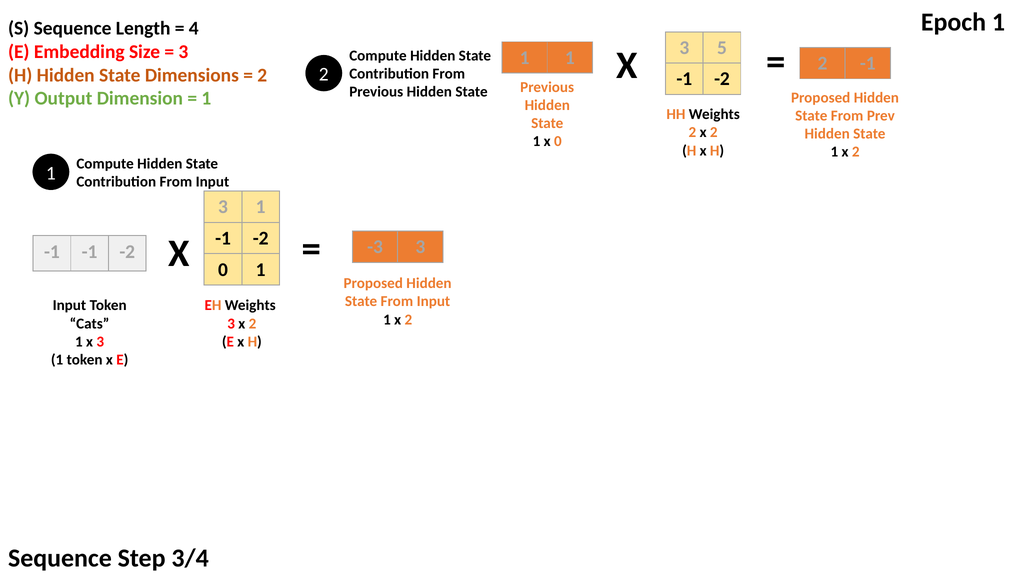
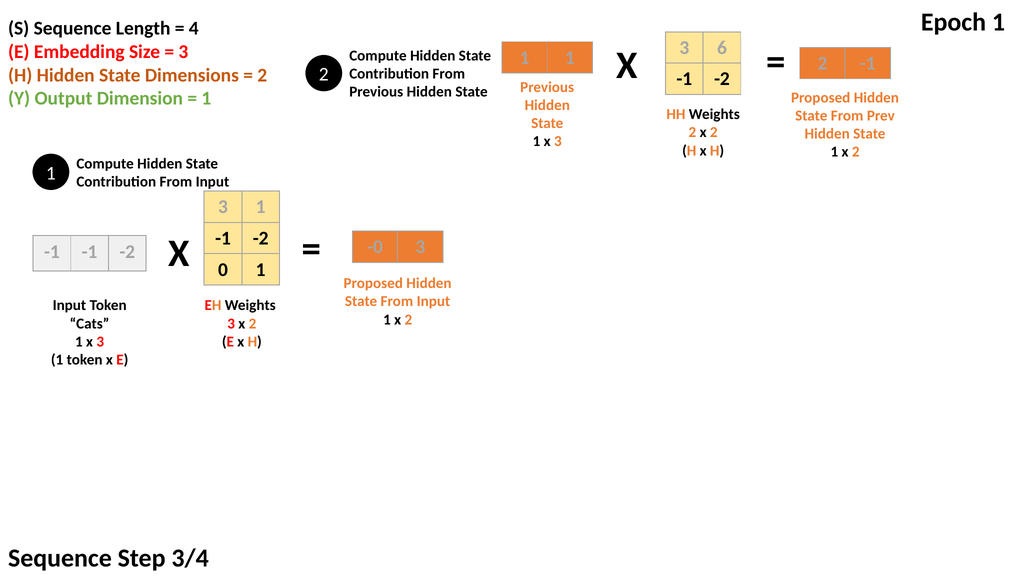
5: 5 -> 6
0 at (558, 141): 0 -> 3
-3: -3 -> -0
